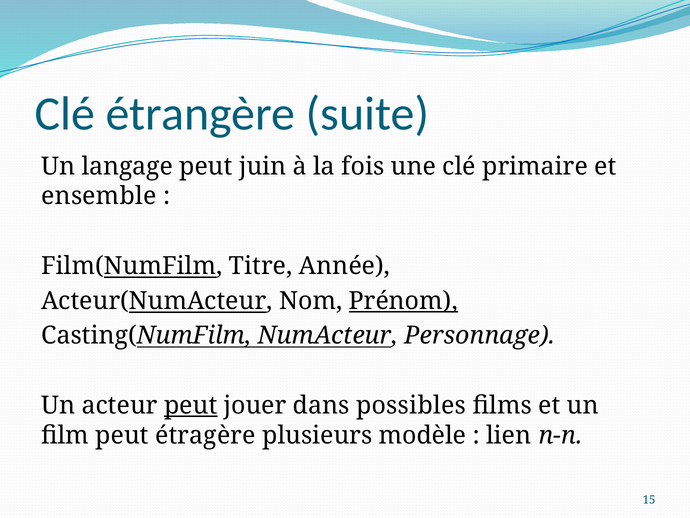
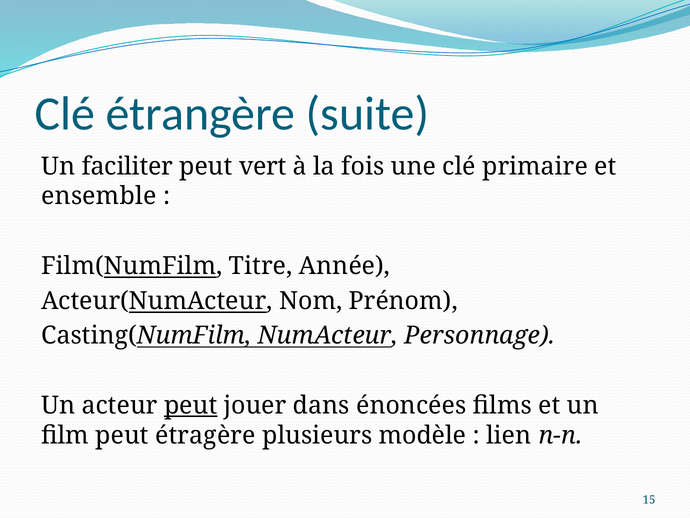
langage: langage -> faciliter
juin: juin -> vert
Prénom underline: present -> none
possibles: possibles -> énoncées
